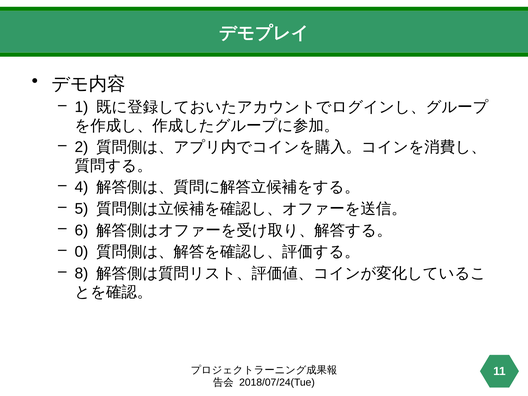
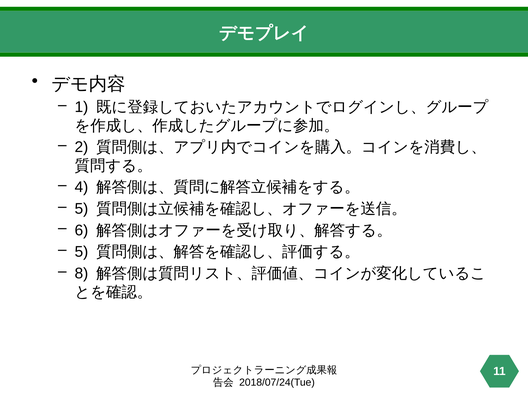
0 at (81, 252): 0 -> 5
